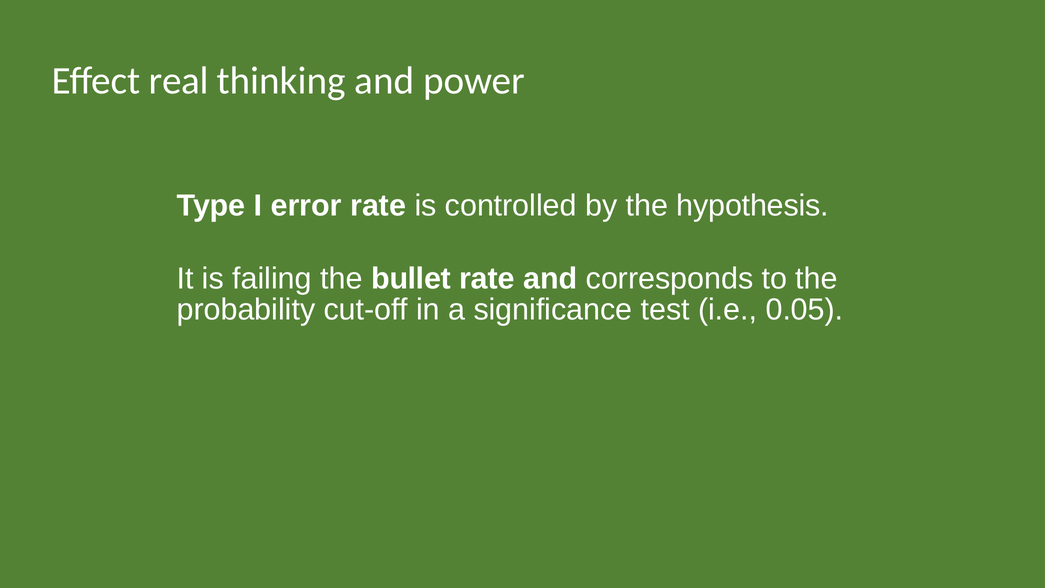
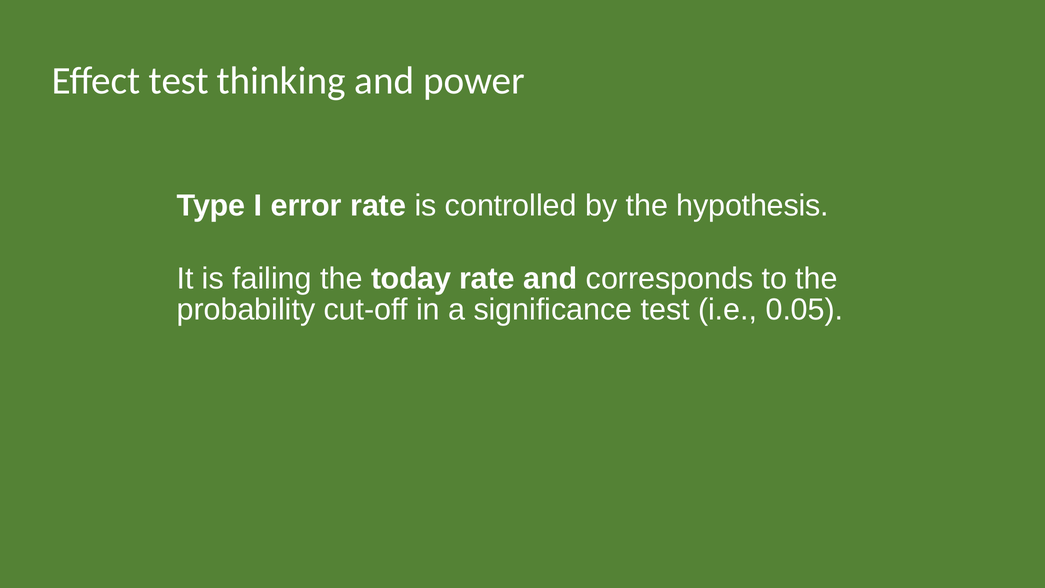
Effect real: real -> test
bullet: bullet -> today
